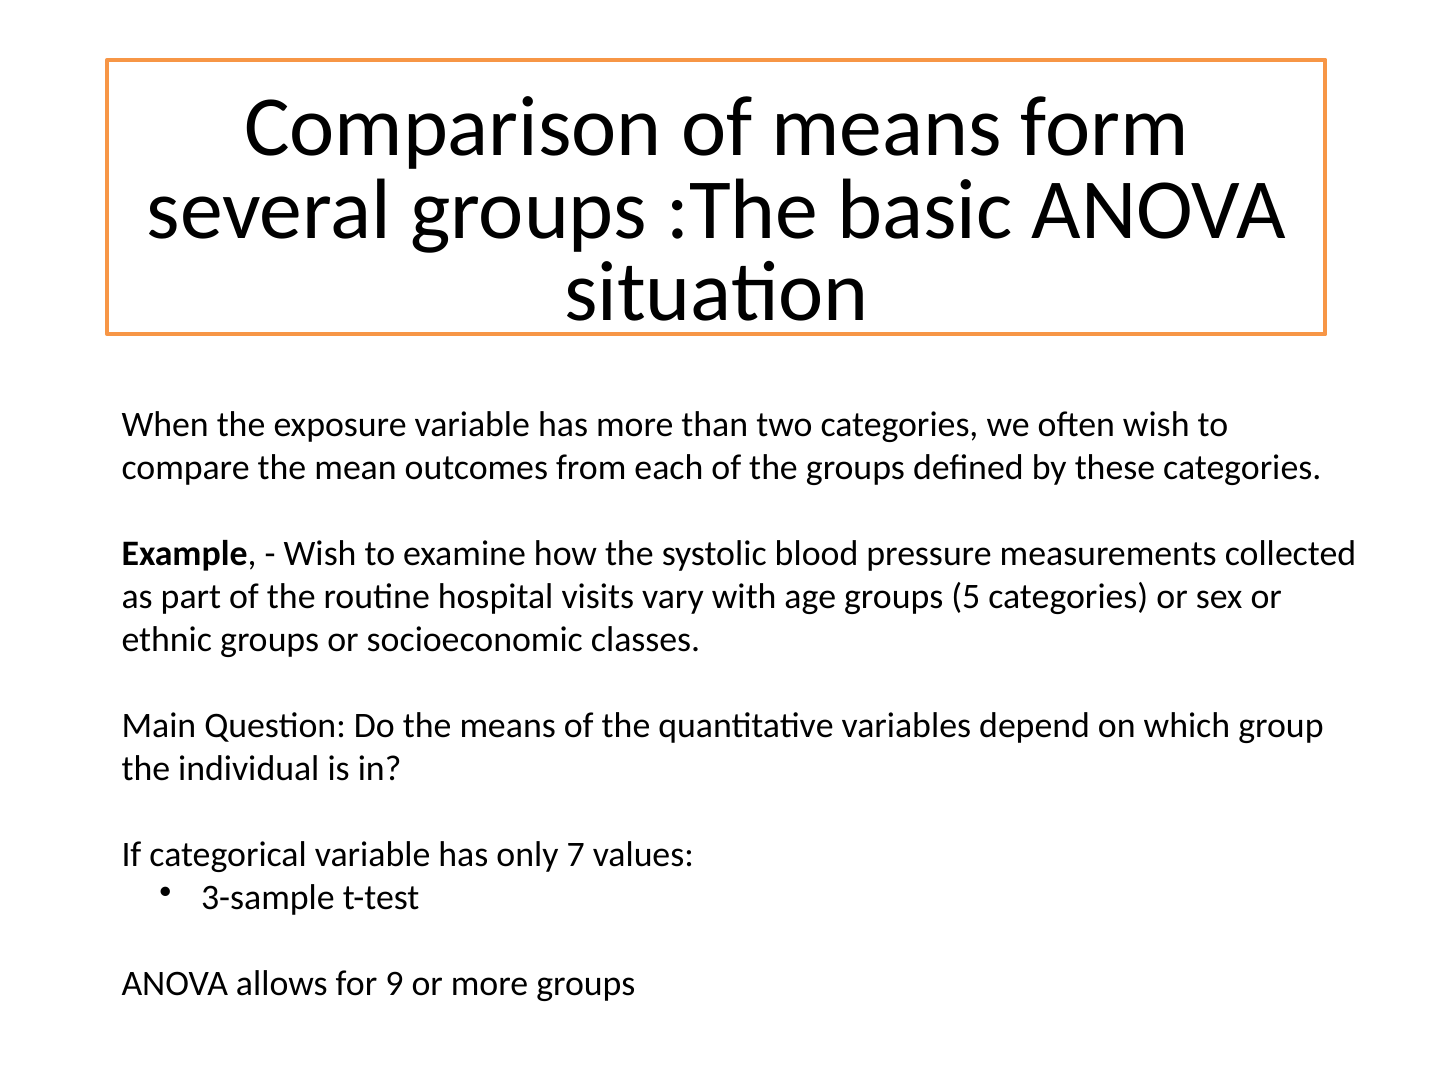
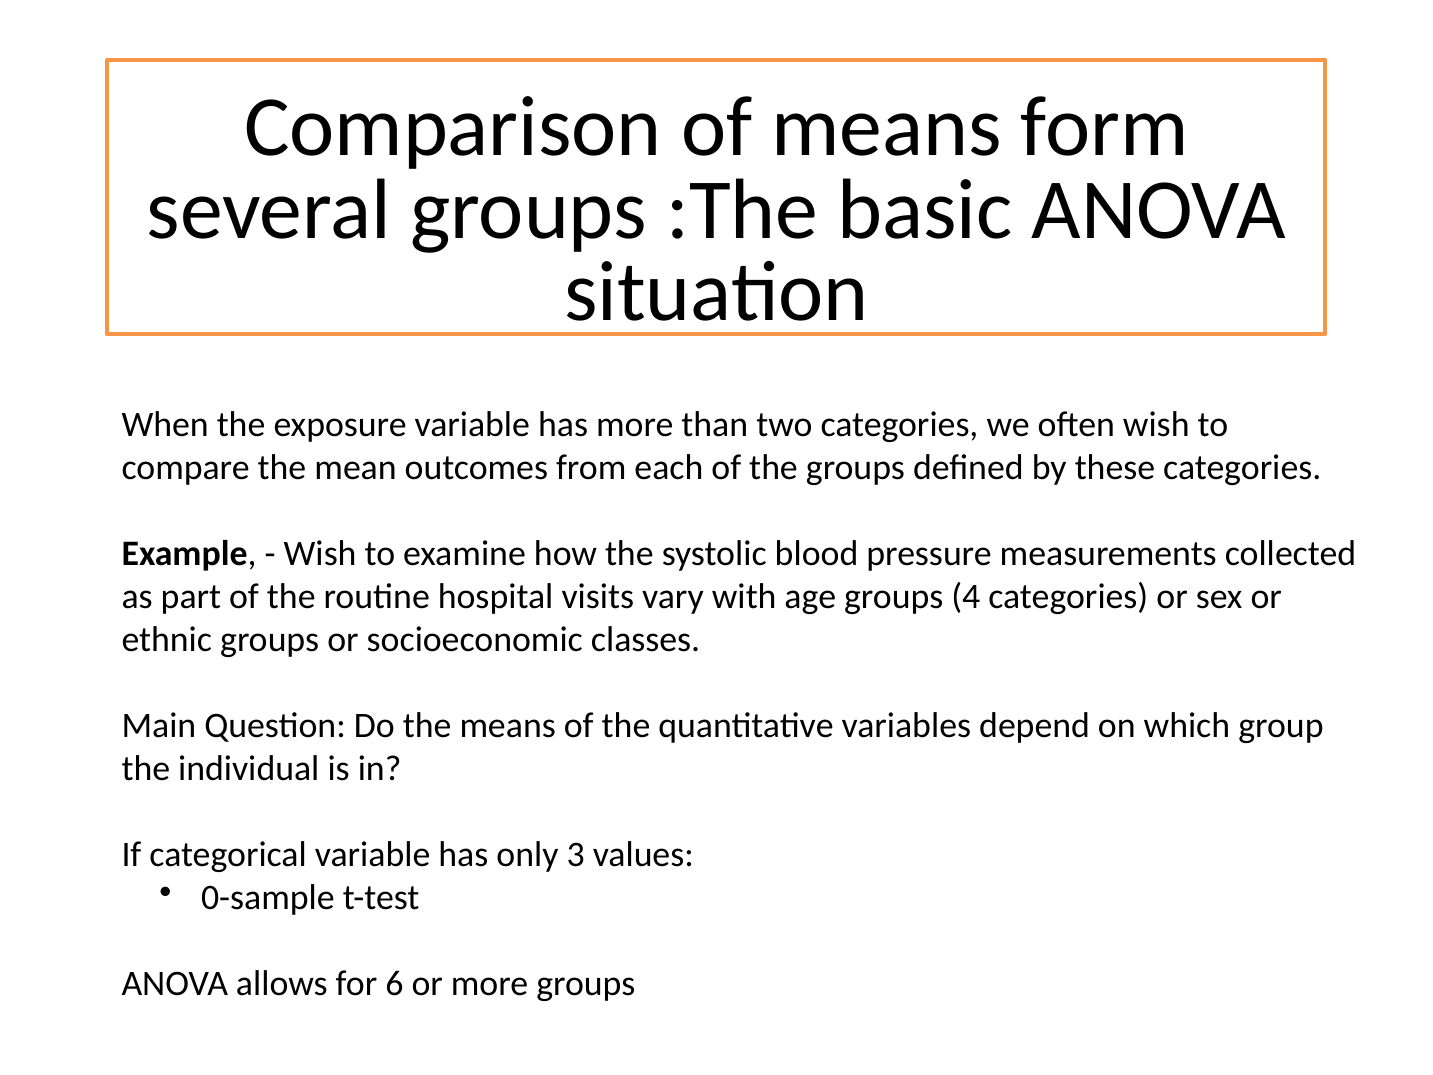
5: 5 -> 4
7: 7 -> 3
3-sample: 3-sample -> 0-sample
9: 9 -> 6
